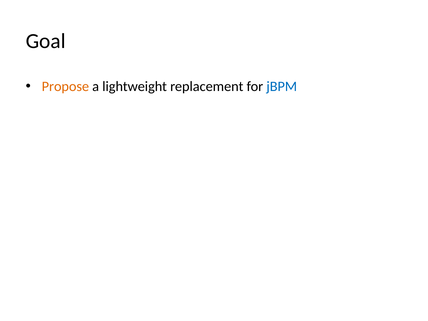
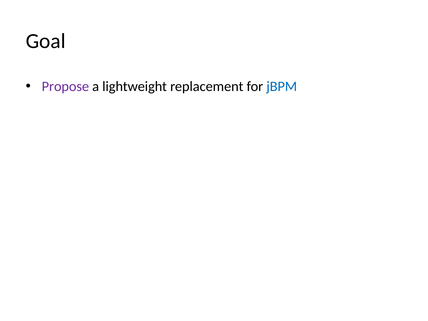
Propose colour: orange -> purple
